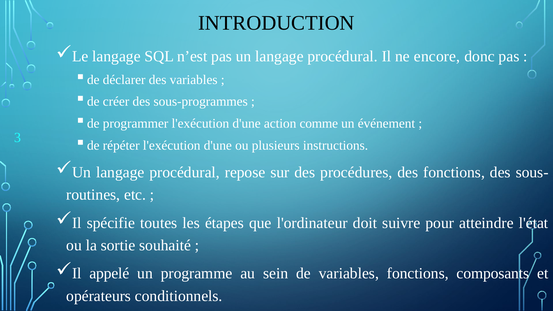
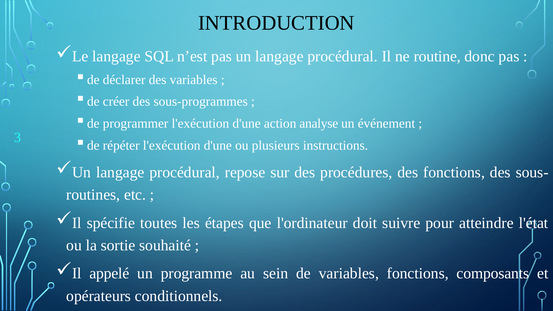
encore: encore -> routine
comme: comme -> analyse
